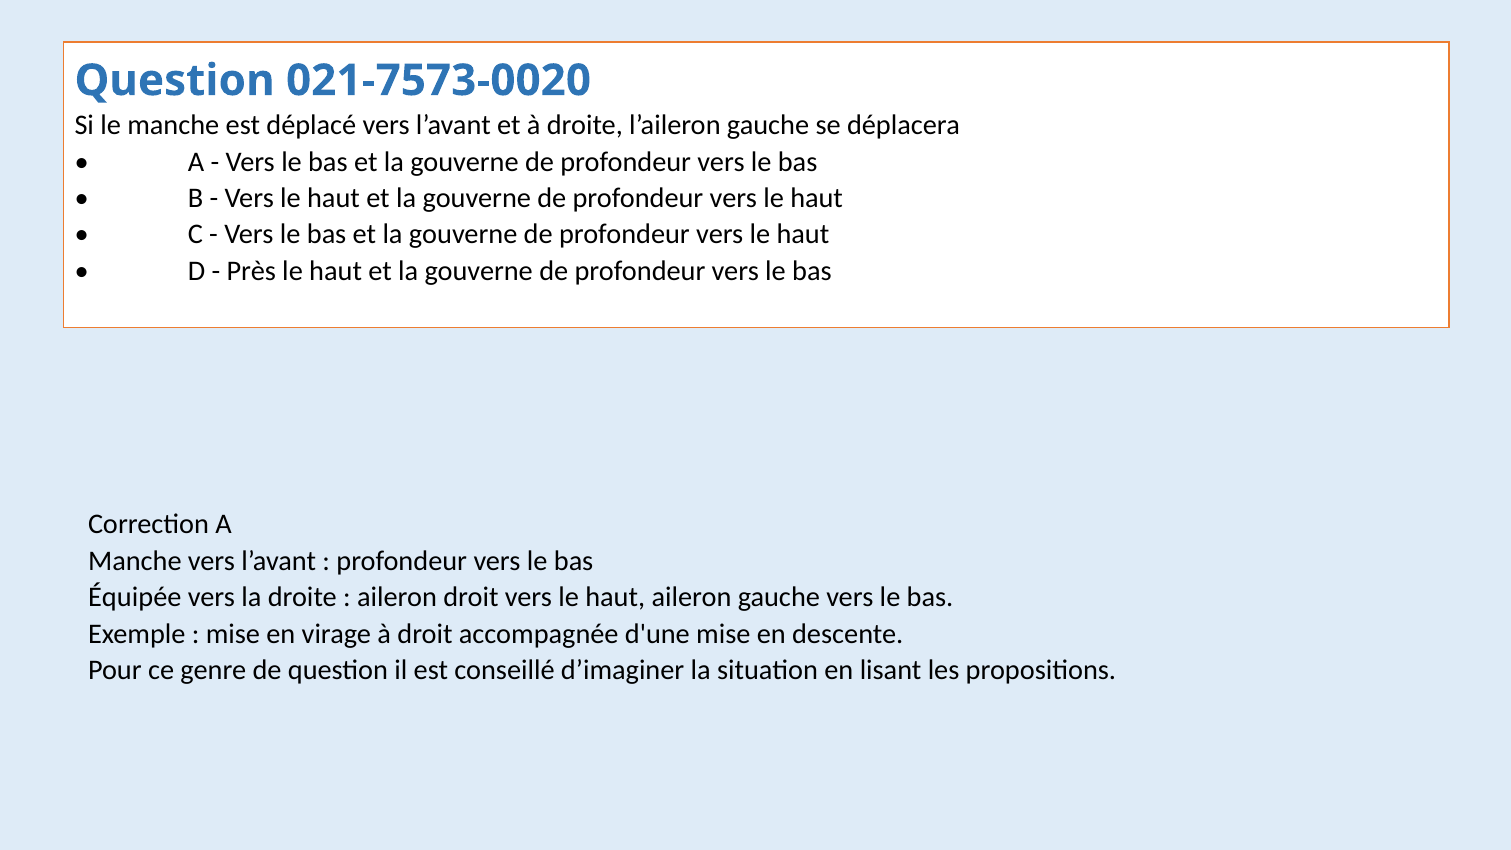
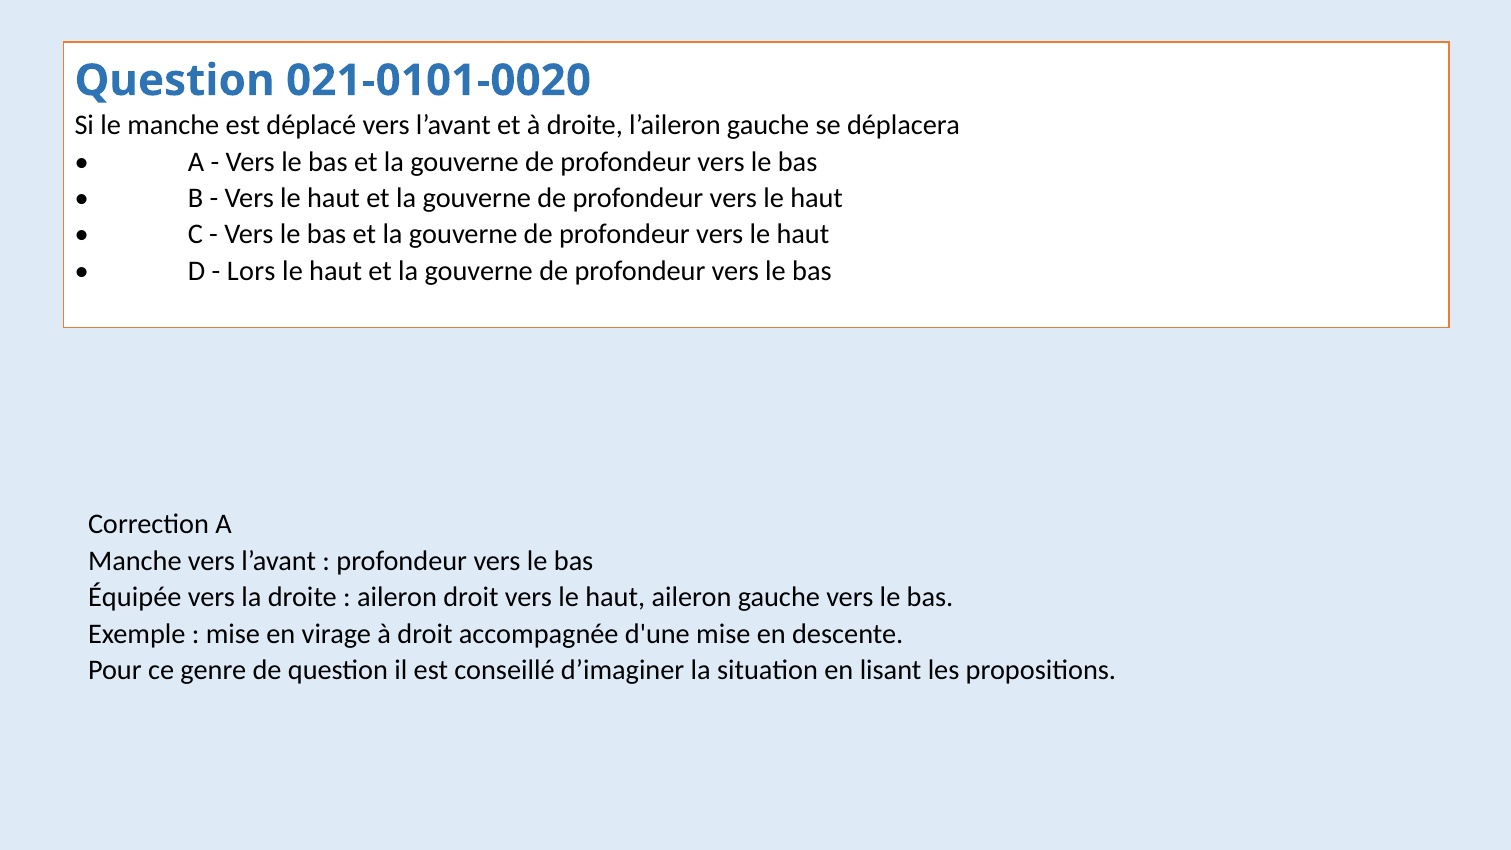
021-7573-0020: 021-7573-0020 -> 021-0101-0020
Près: Près -> Lors
